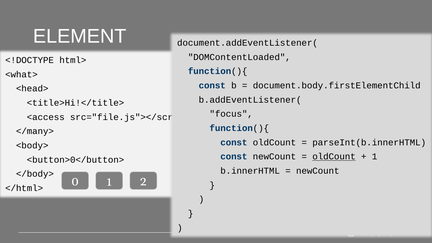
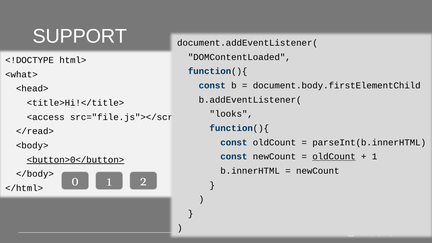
ELEMENT: ELEMENT -> SUPPORT
focus: focus -> looks
</many>: </many> -> </read>
<button>0</button> underline: none -> present
